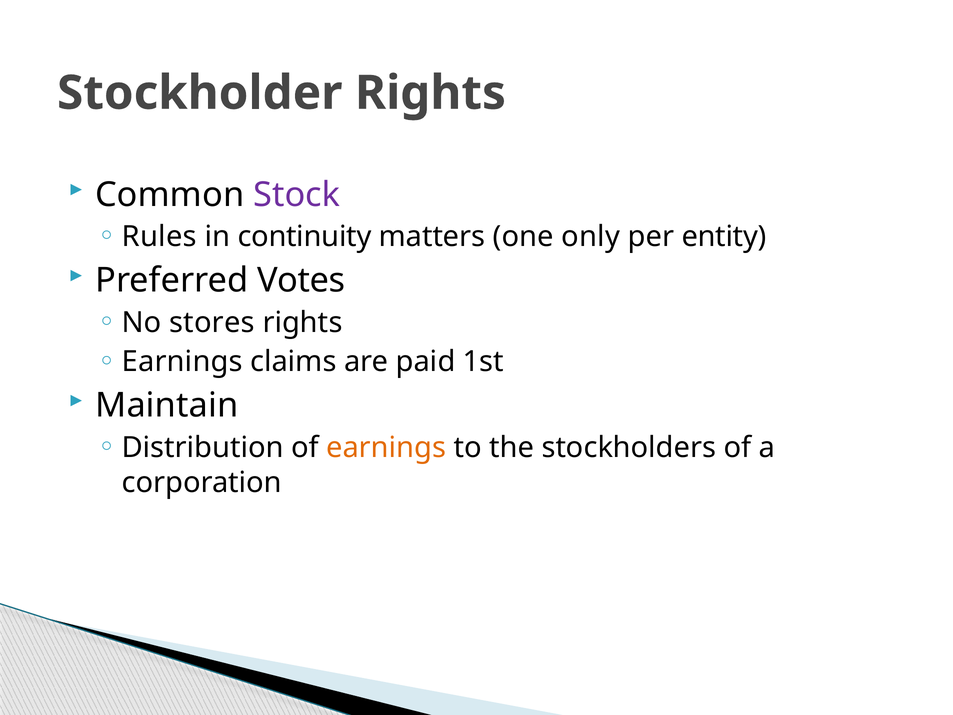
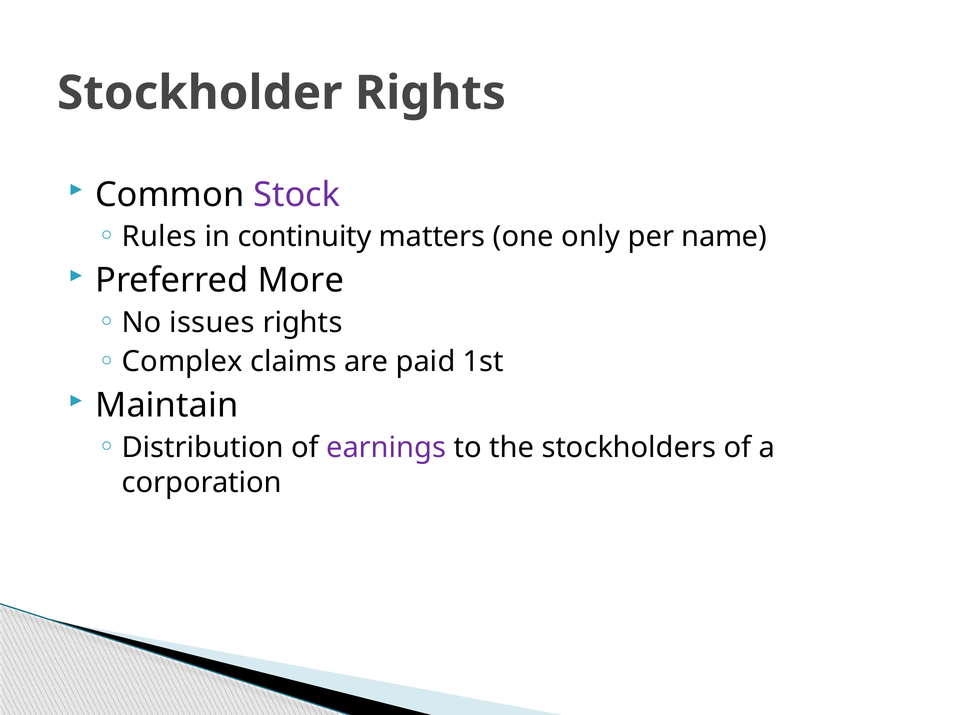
entity: entity -> name
Votes: Votes -> More
stores: stores -> issues
Earnings at (182, 362): Earnings -> Complex
earnings at (386, 447) colour: orange -> purple
